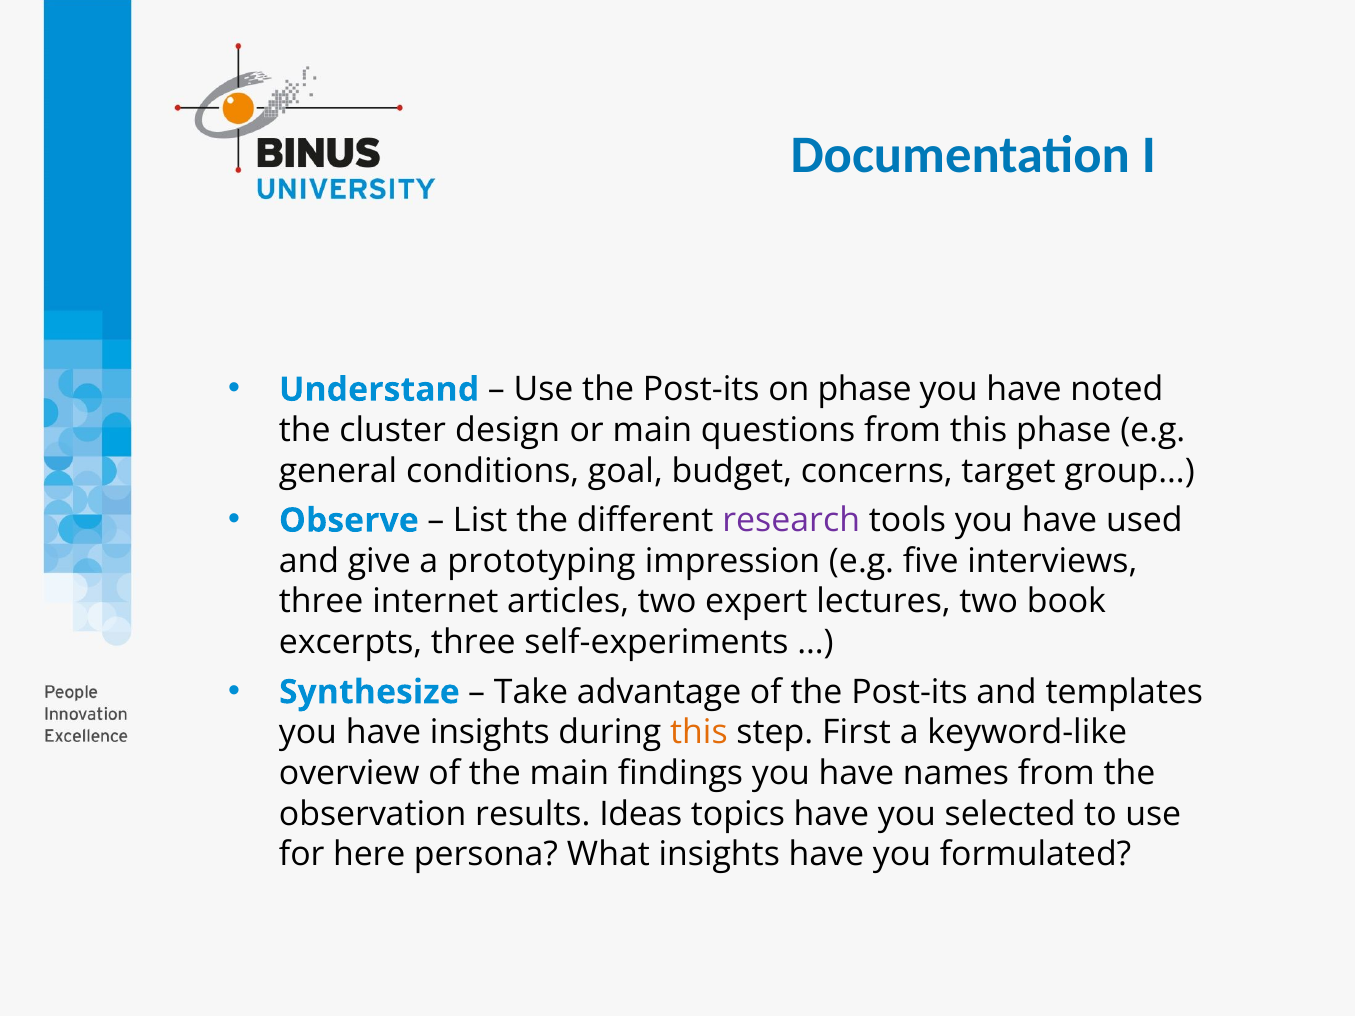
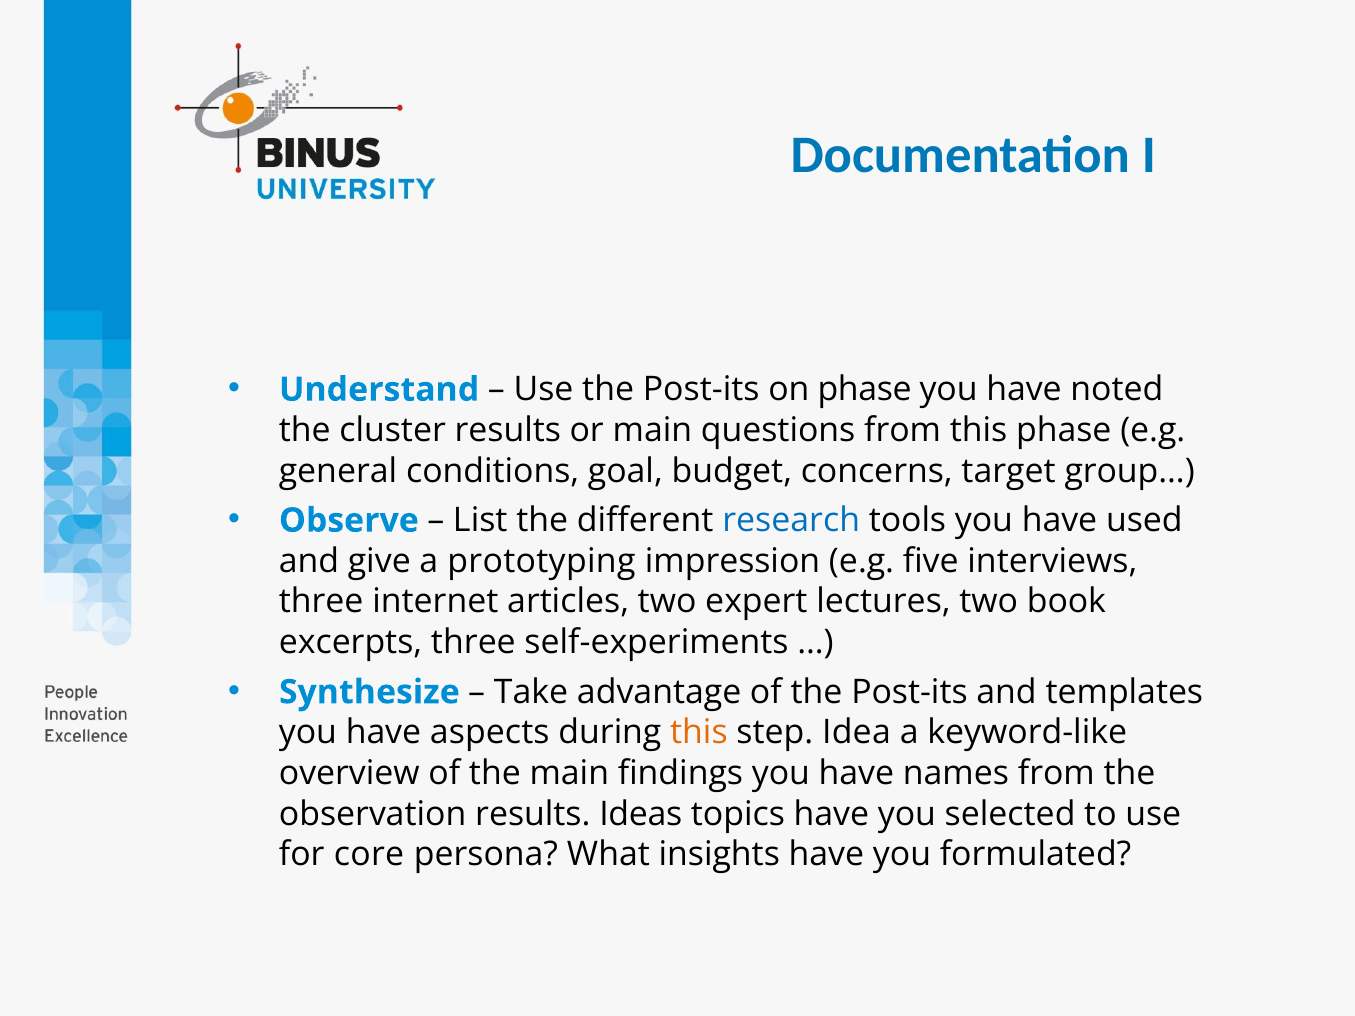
cluster design: design -> results
research colour: purple -> blue
have insights: insights -> aspects
First: First -> Idea
here: here -> core
